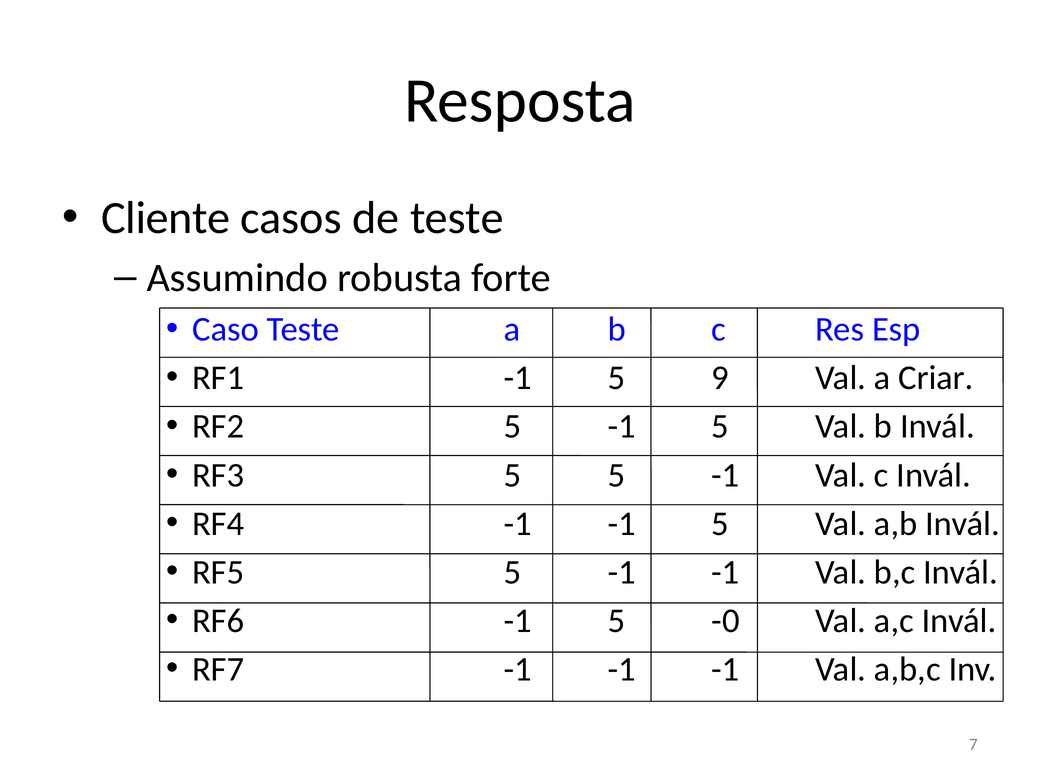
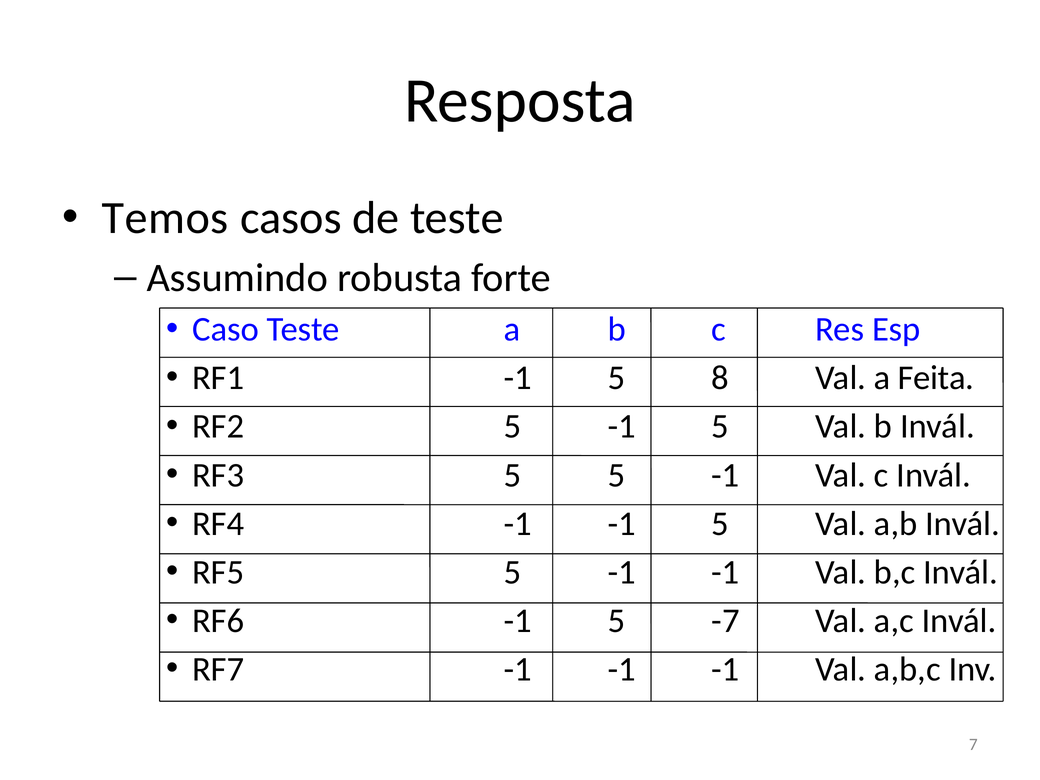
Cliente: Cliente -> Temos
9: 9 -> 8
Criar: Criar -> Feita
-0: -0 -> -7
